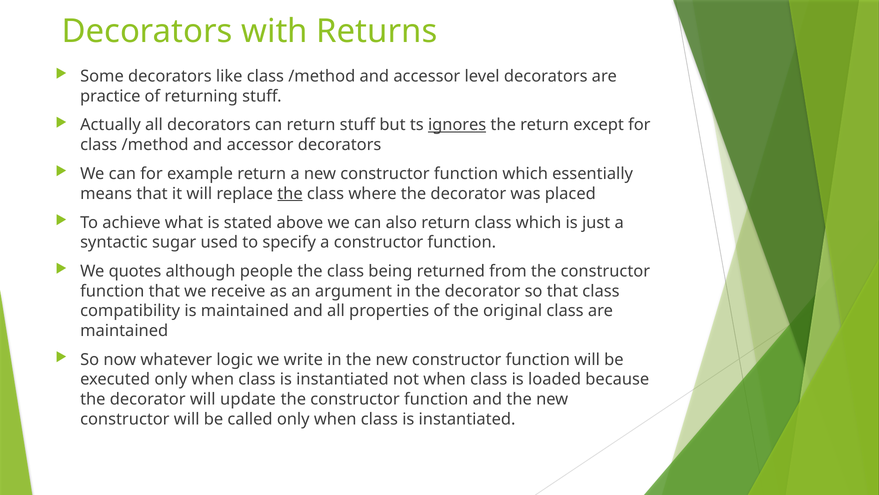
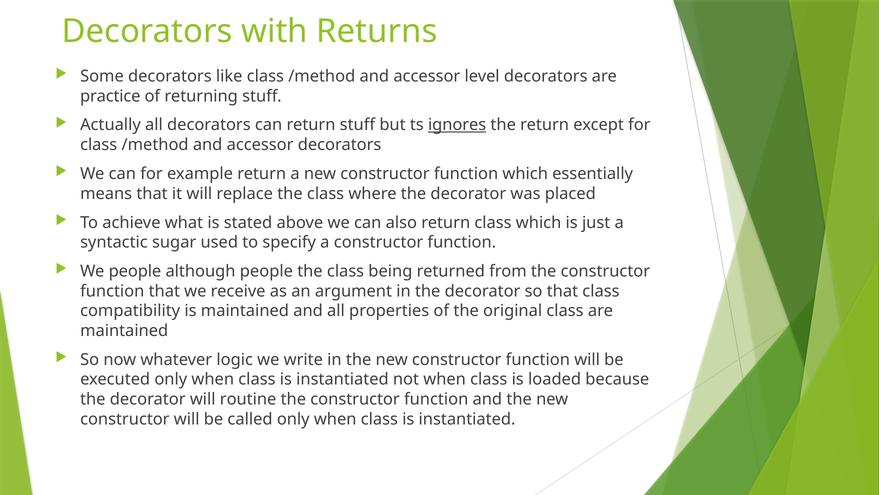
the at (290, 193) underline: present -> none
We quotes: quotes -> people
update: update -> routine
